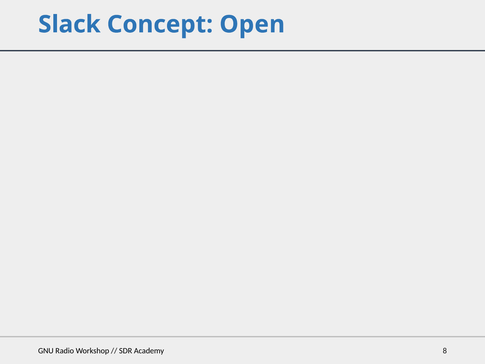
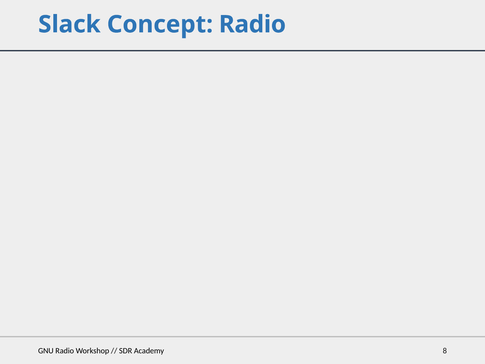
Concept Open: Open -> Radio
